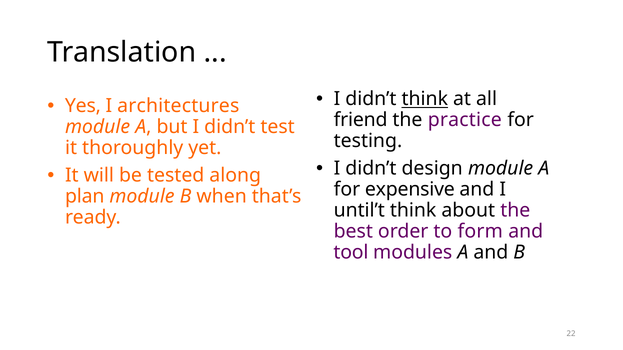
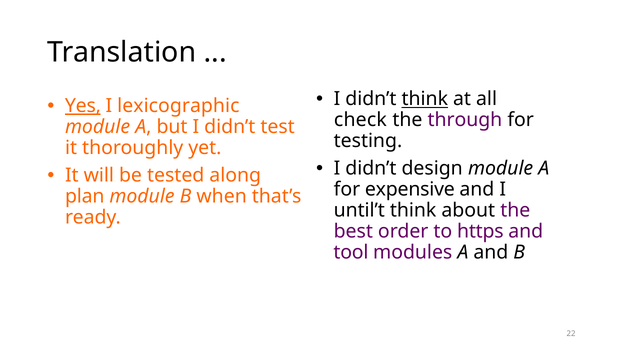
Yes underline: none -> present
architectures: architectures -> lexicographic
friend: friend -> check
practice: practice -> through
form: form -> https
